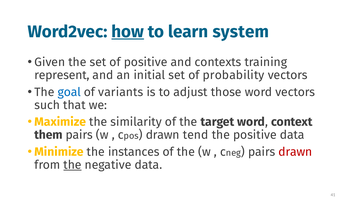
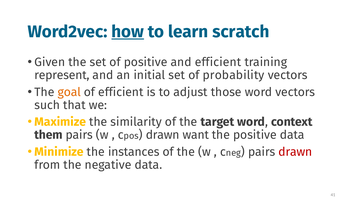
system: system -> scratch
and contexts: contexts -> efficient
goal colour: blue -> orange
of variants: variants -> efficient
tend: tend -> want
the at (72, 165) underline: present -> none
